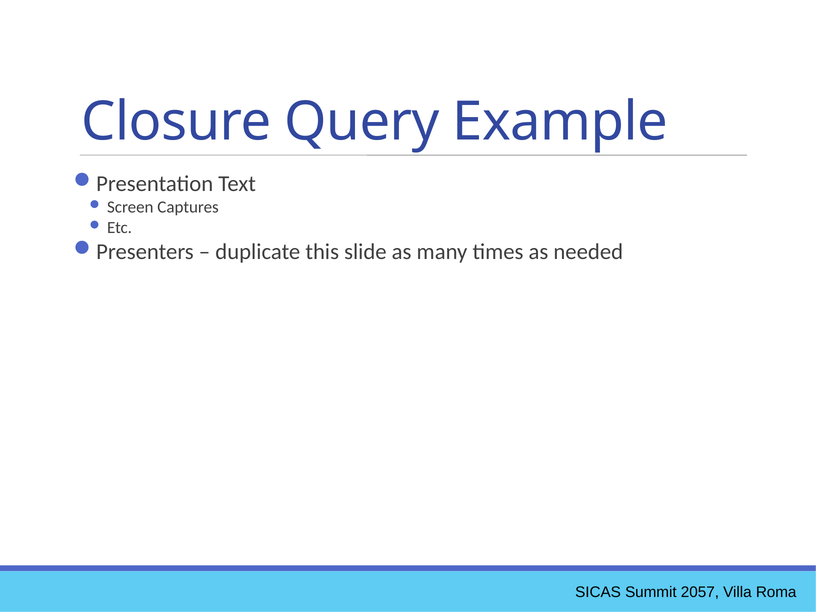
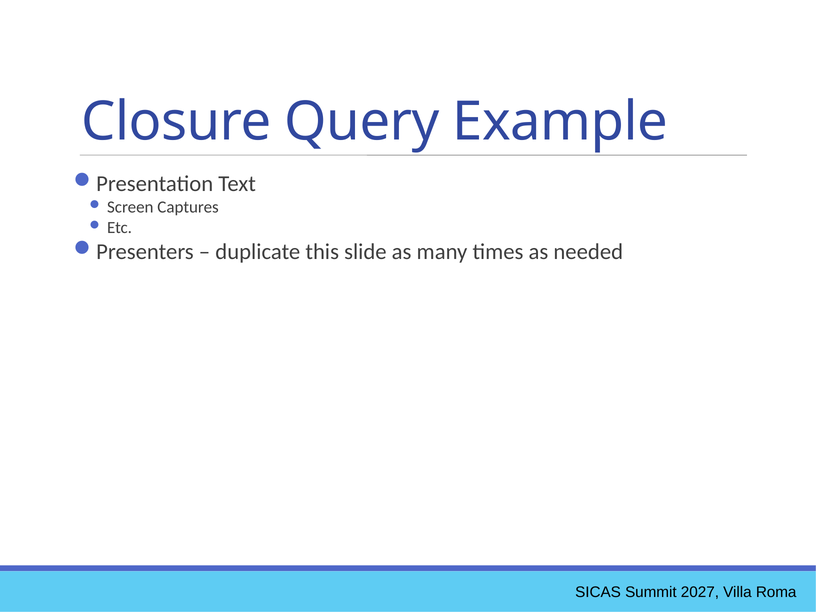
2057: 2057 -> 2027
